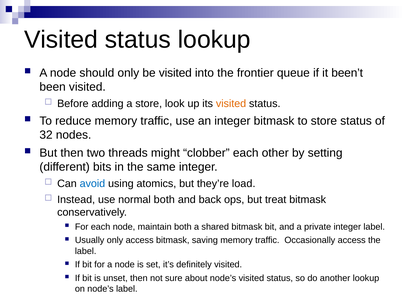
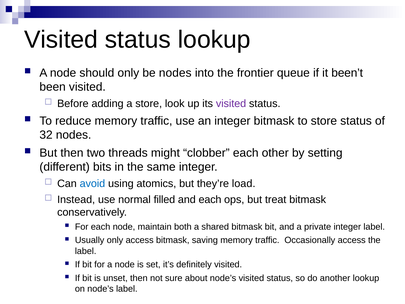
be visited: visited -> nodes
visited at (231, 104) colour: orange -> purple
normal both: both -> filled
and back: back -> each
